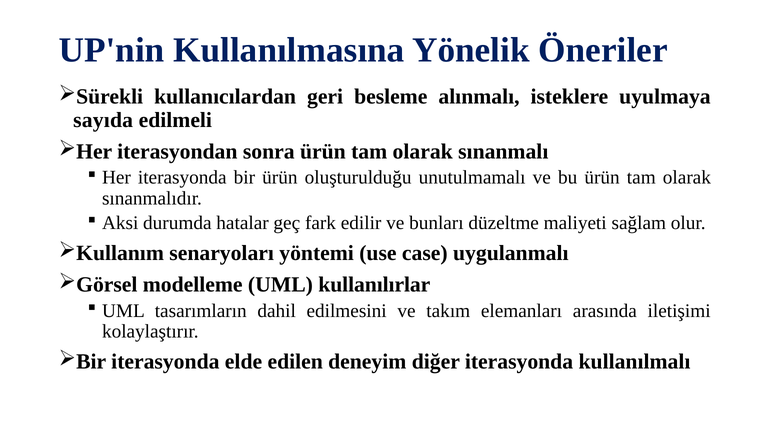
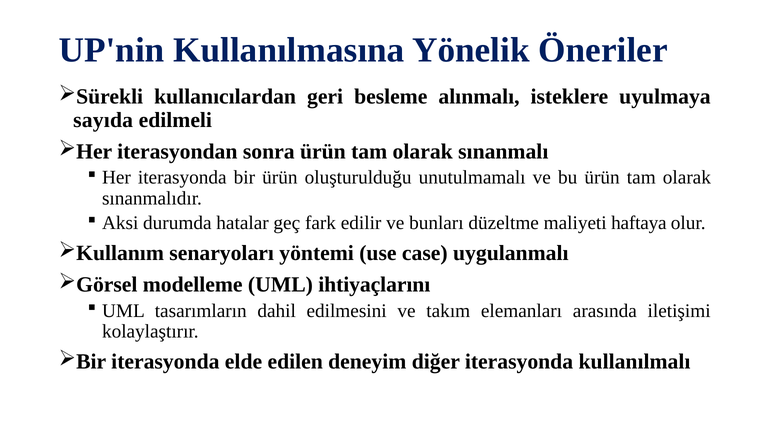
sağlam: sağlam -> haftaya
kullanılırlar: kullanılırlar -> ihtiyaçlarını
